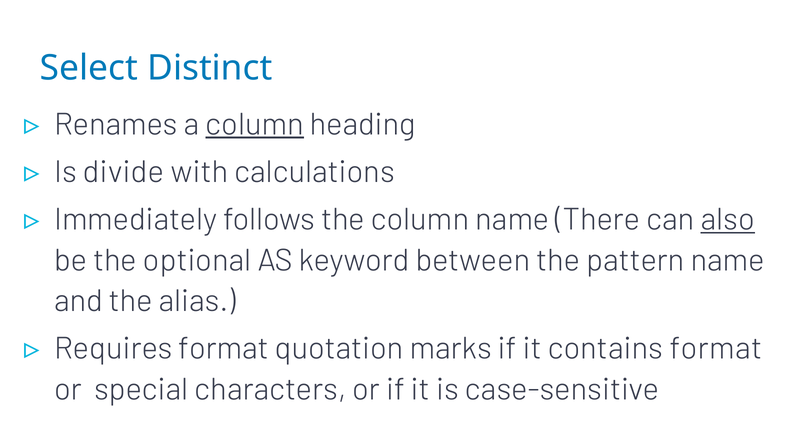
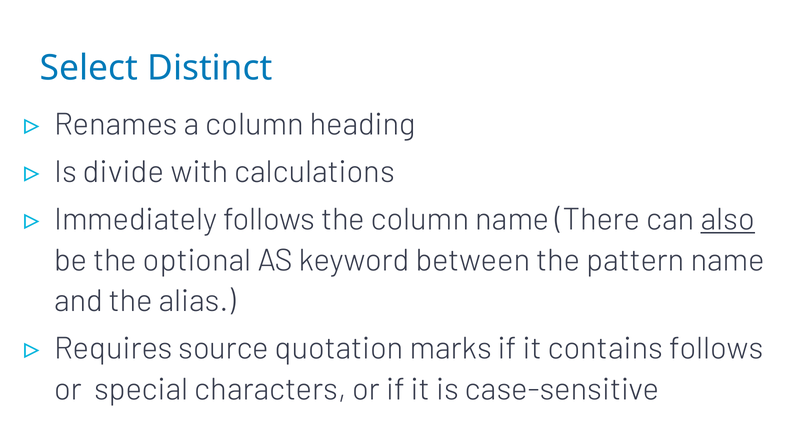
column at (255, 124) underline: present -> none
Requires format: format -> source
contains format: format -> follows
